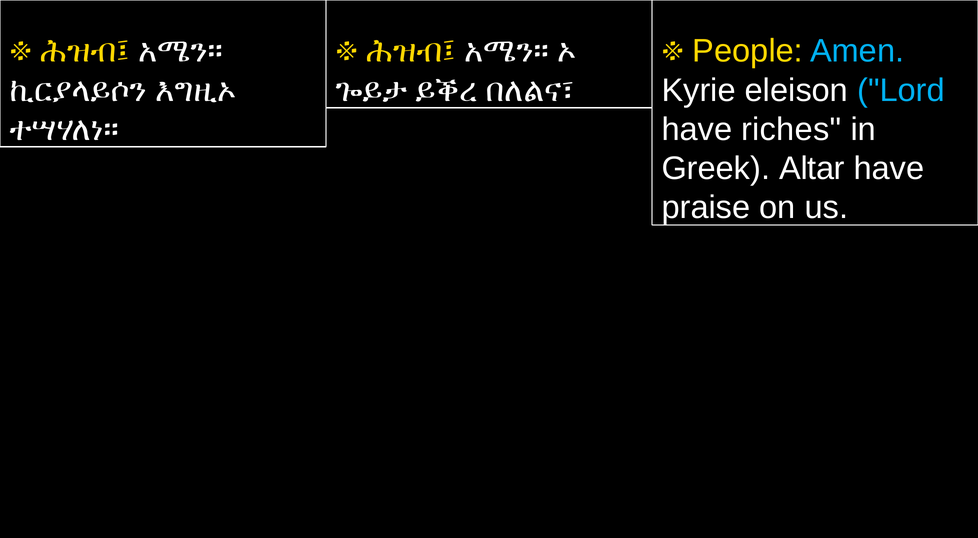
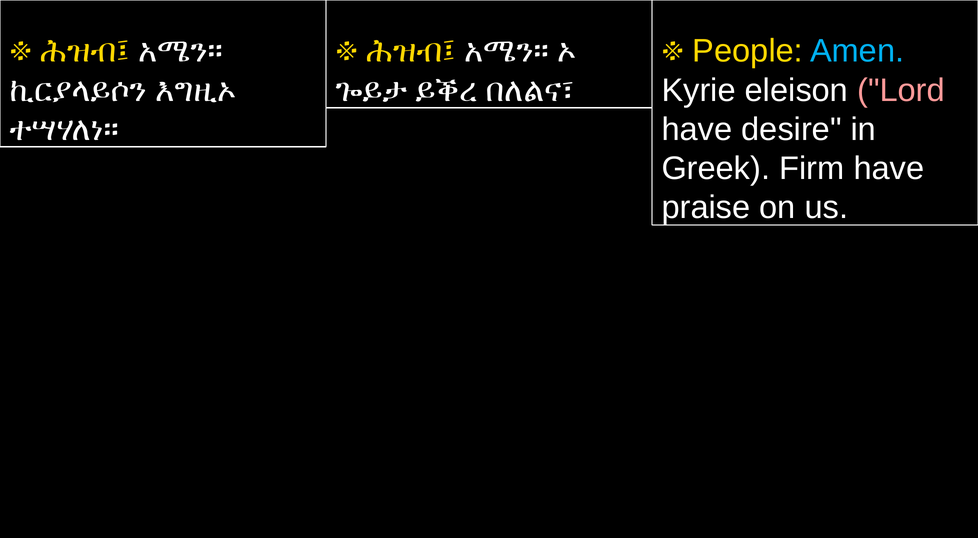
Lord colour: light blue -> pink
riches: riches -> desire
Altar: Altar -> Firm
